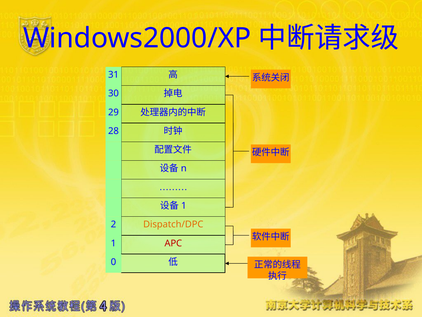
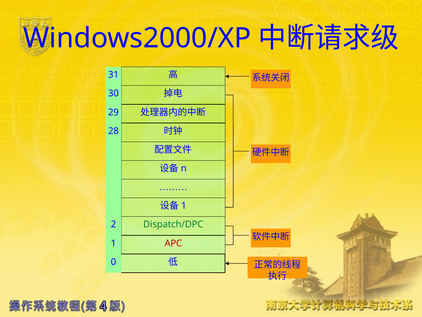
Dispatch/DPC colour: orange -> green
